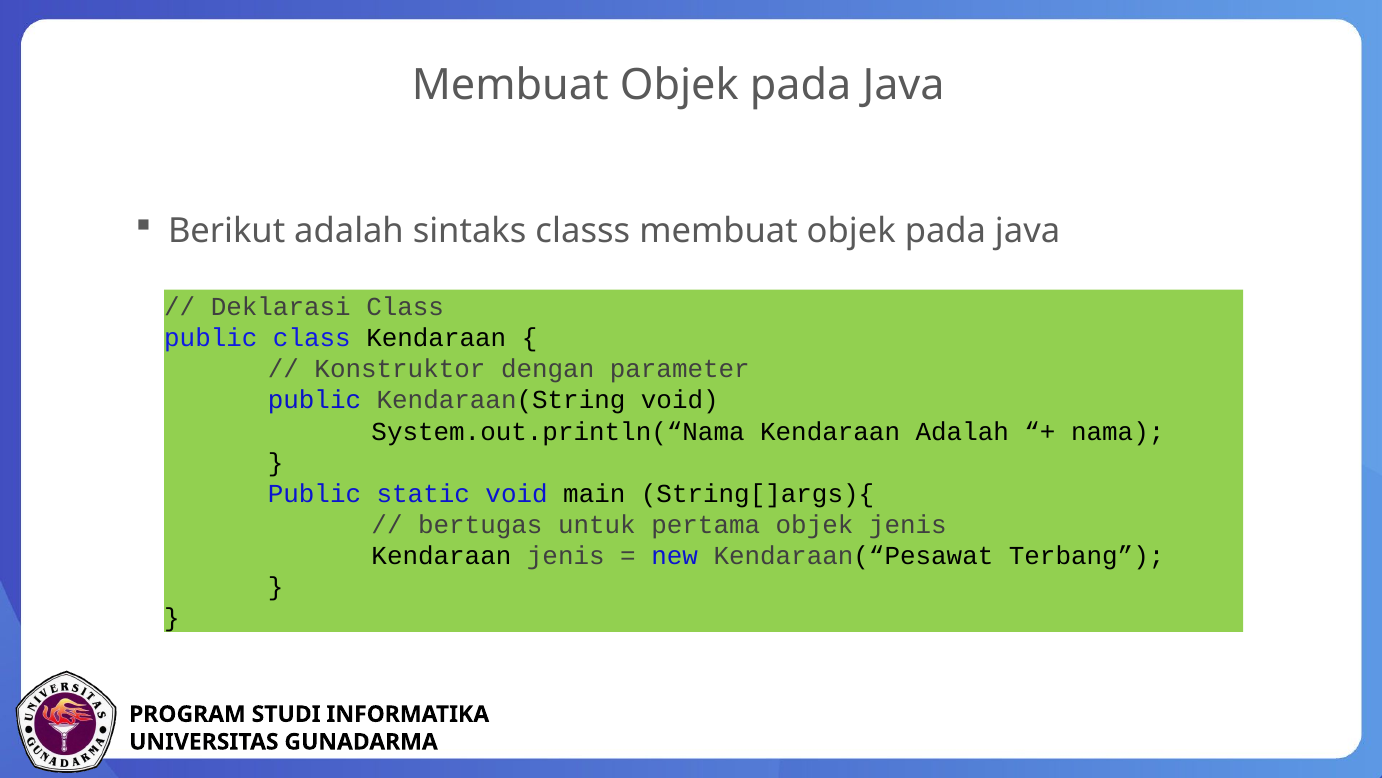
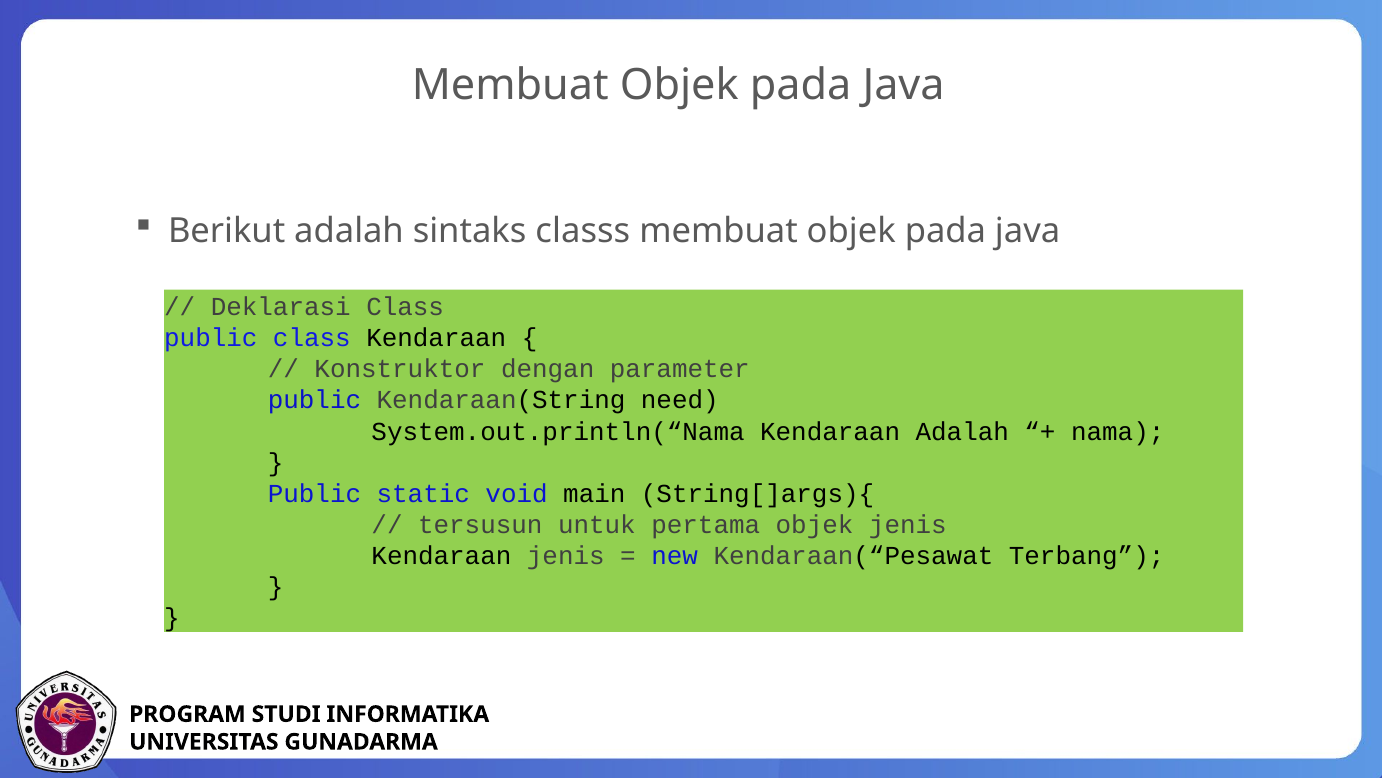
Kendaraan(String void: void -> need
bertugas: bertugas -> tersusun
